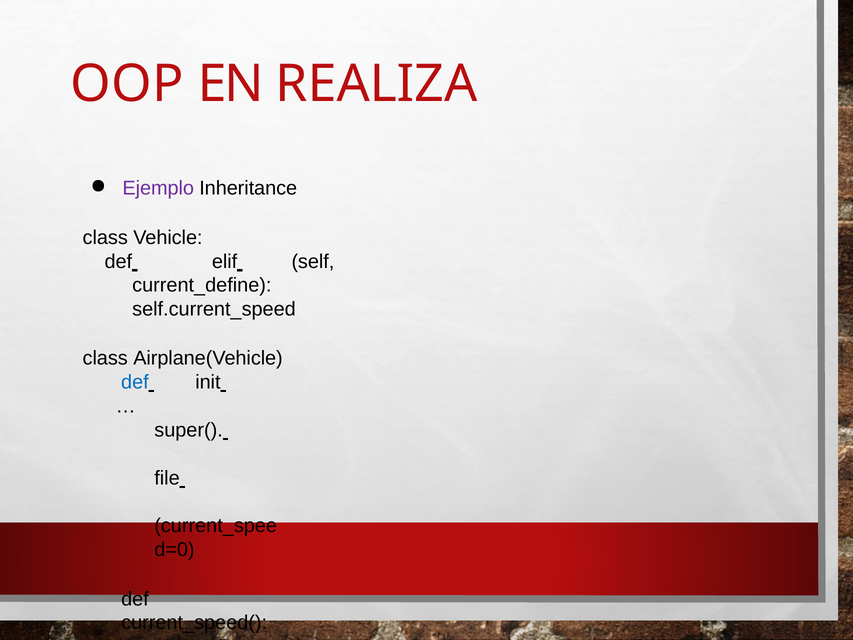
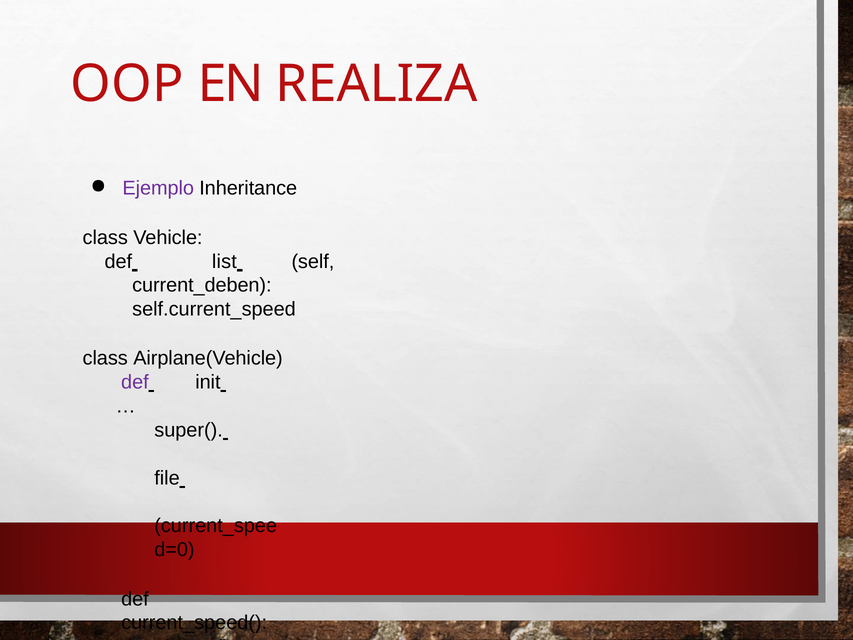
elif: elif -> list
current_define: current_define -> current_deben
def at (135, 382) colour: blue -> purple
